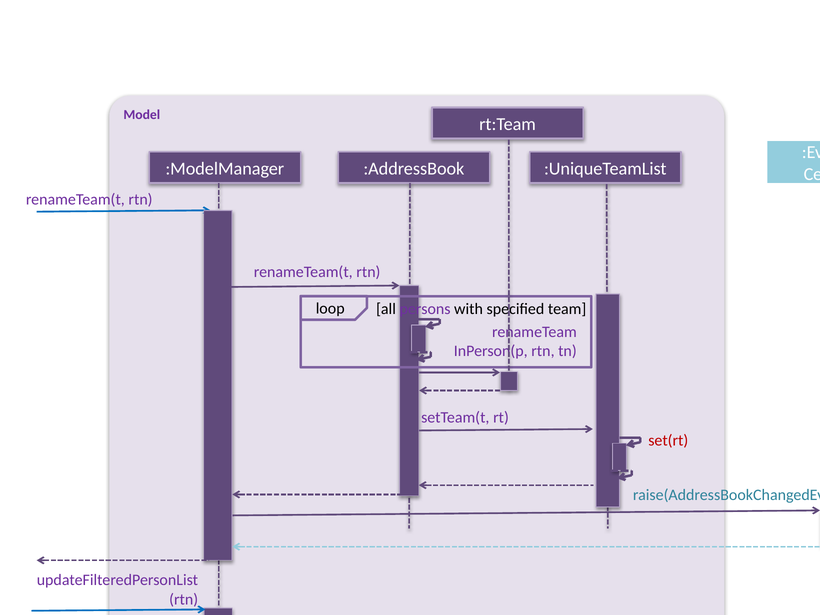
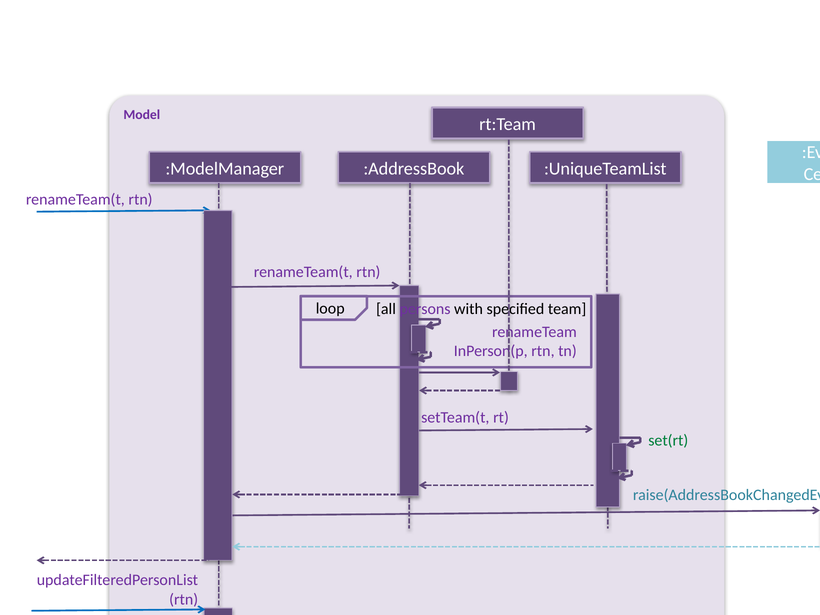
set(rt colour: red -> green
